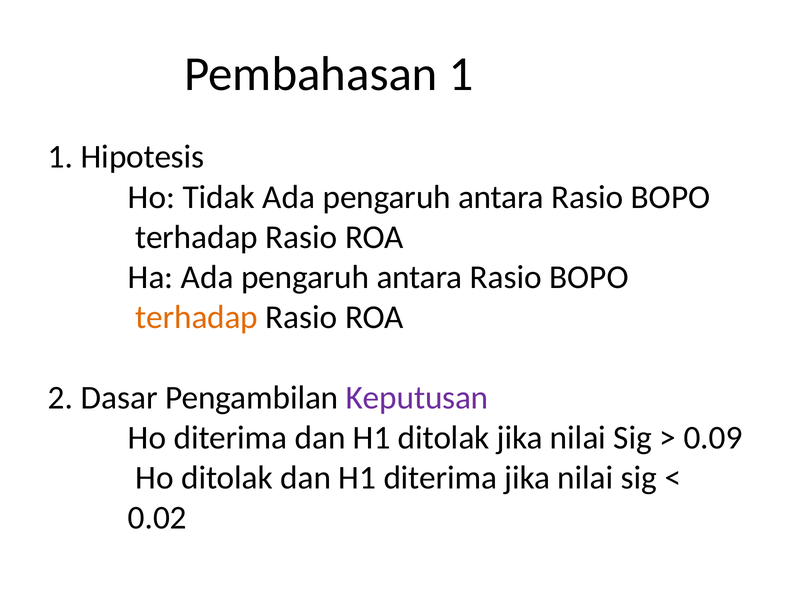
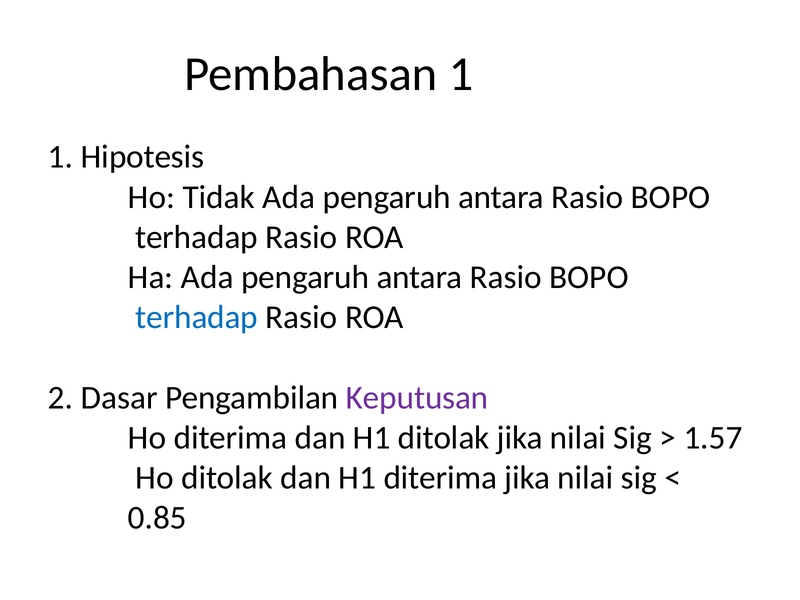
terhadap at (197, 317) colour: orange -> blue
0.09: 0.09 -> 1.57
0.02: 0.02 -> 0.85
